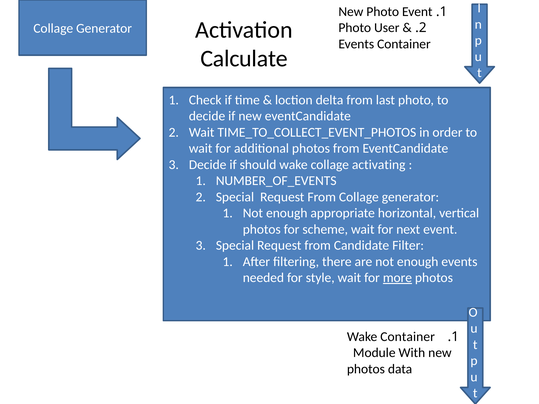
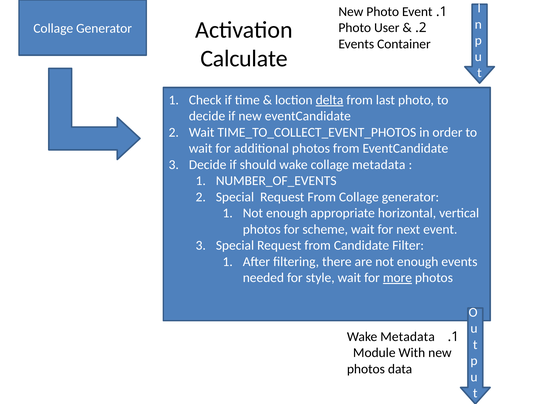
delta underline: none -> present
collage activating: activating -> metadata
Wake Container: Container -> Metadata
